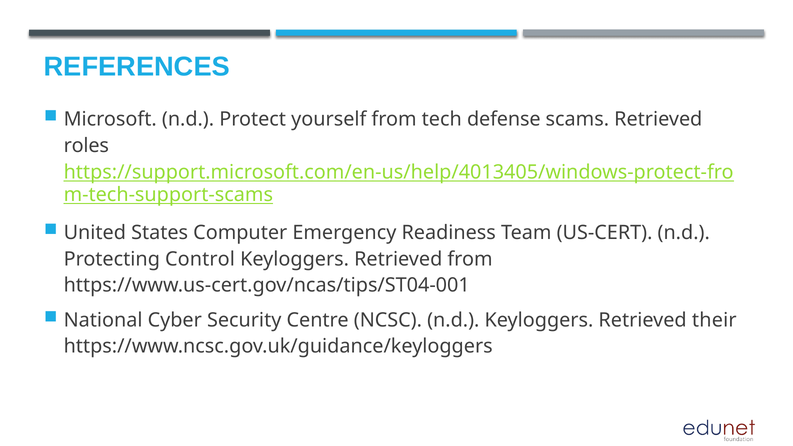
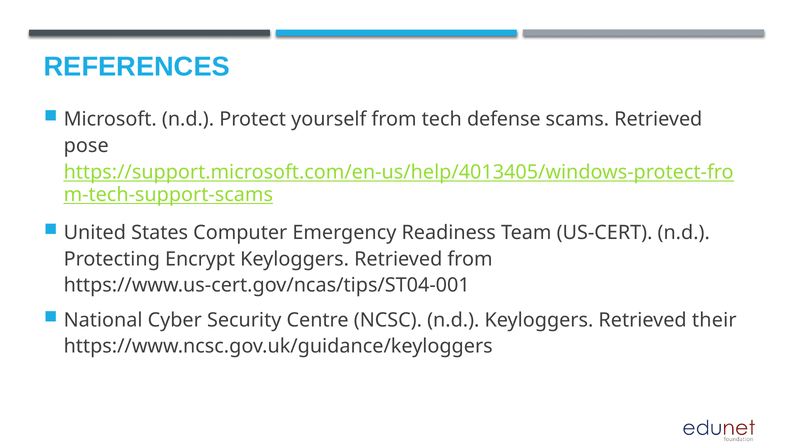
roles: roles -> pose
Control: Control -> Encrypt
